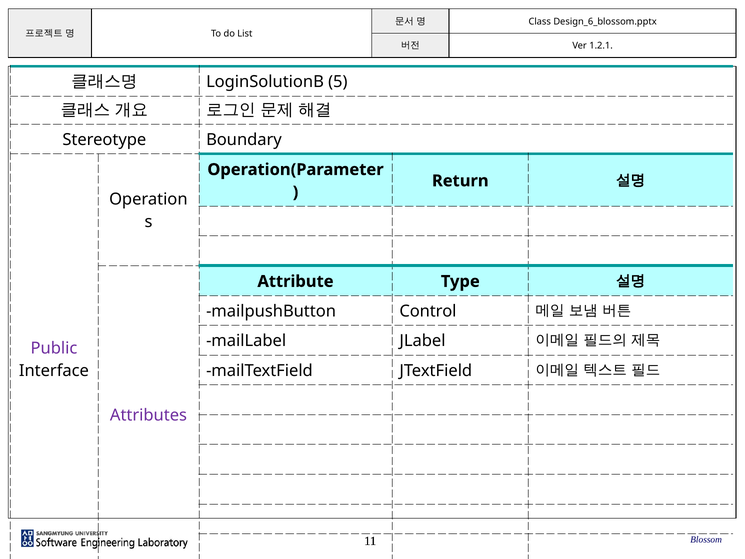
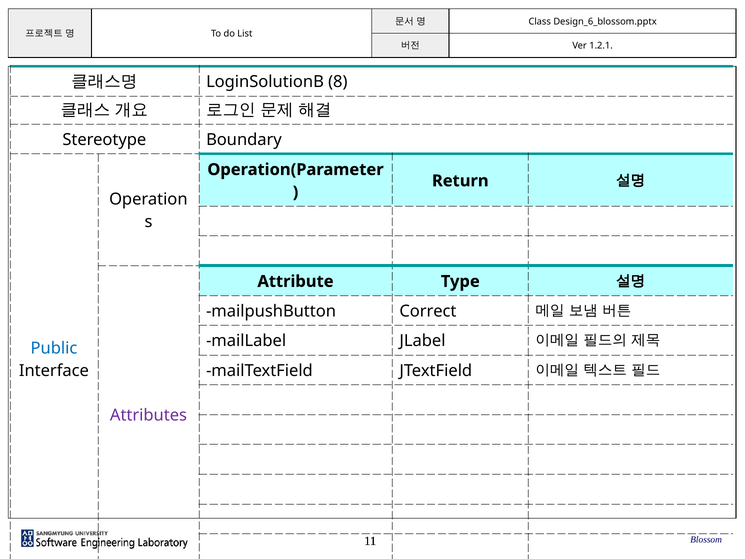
5: 5 -> 8
Control: Control -> Correct
Public colour: purple -> blue
